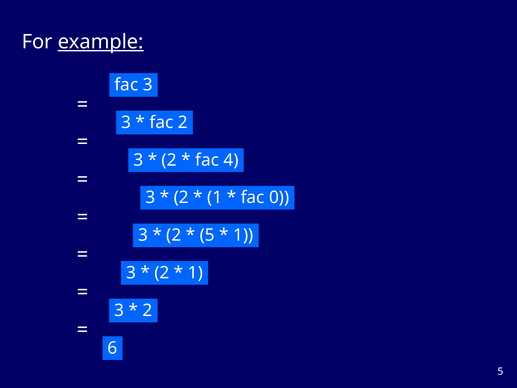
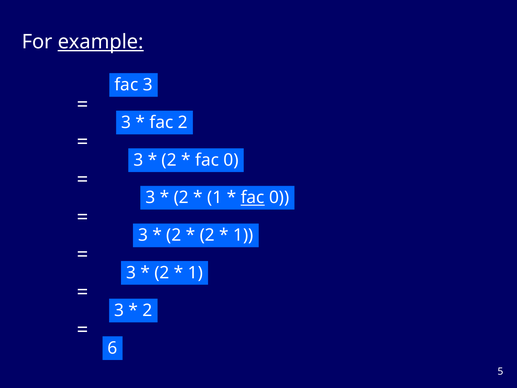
4 at (231, 160): 4 -> 0
fac at (253, 197) underline: none -> present
5 at (207, 235): 5 -> 2
